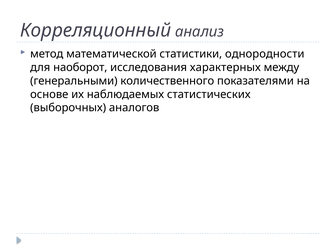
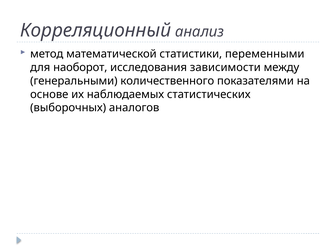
однородности: однородности -> переменными
характерных: характерных -> зависимости
